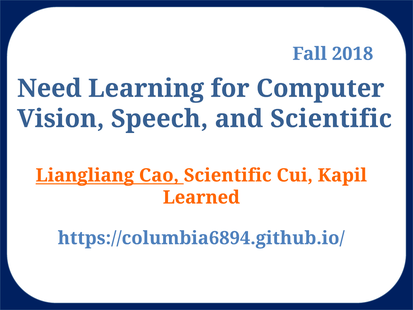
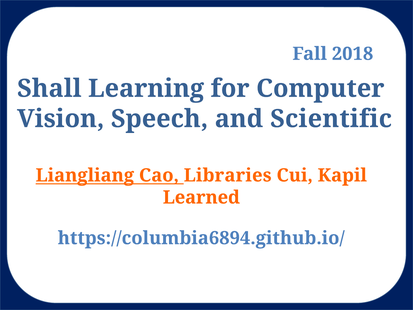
Need: Need -> Shall
Cao Scientific: Scientific -> Libraries
